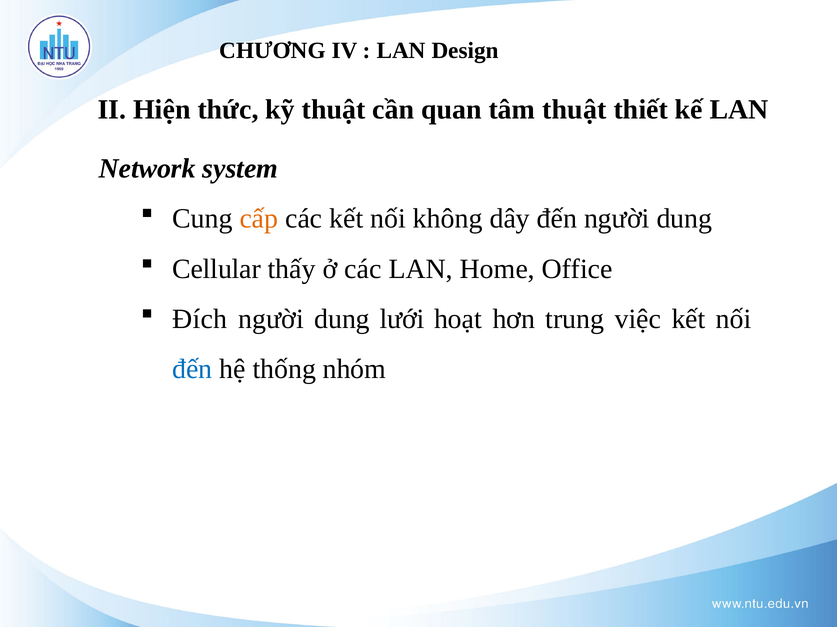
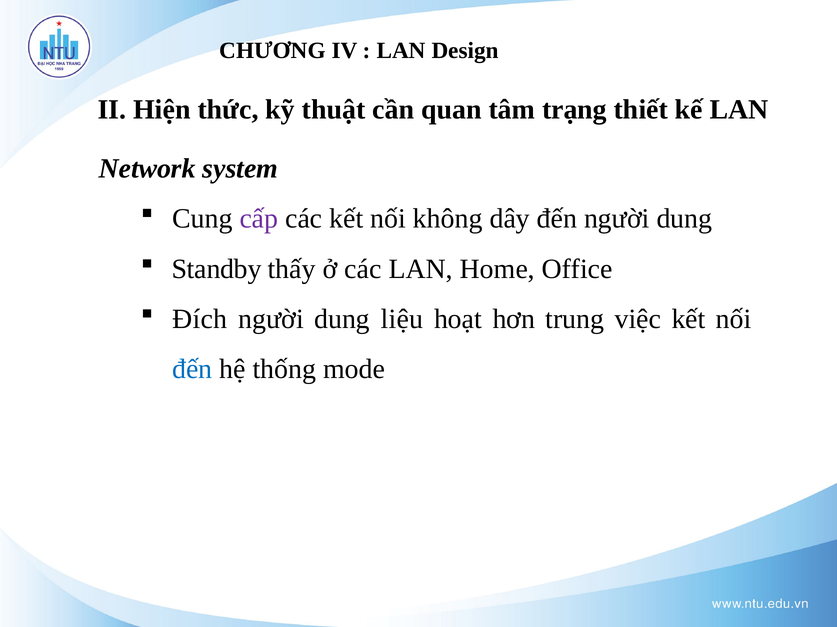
tâm thuật: thuật -> trạng
cấp colour: orange -> purple
Cellular: Cellular -> Standby
lưới: lưới -> liệu
nhóm: nhóm -> mode
